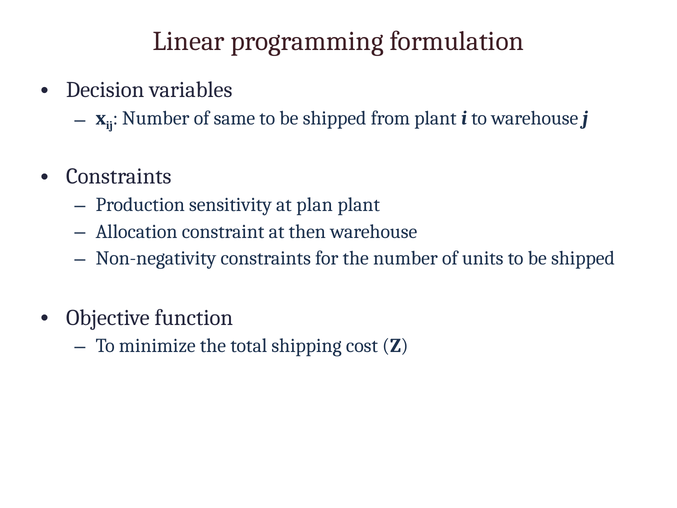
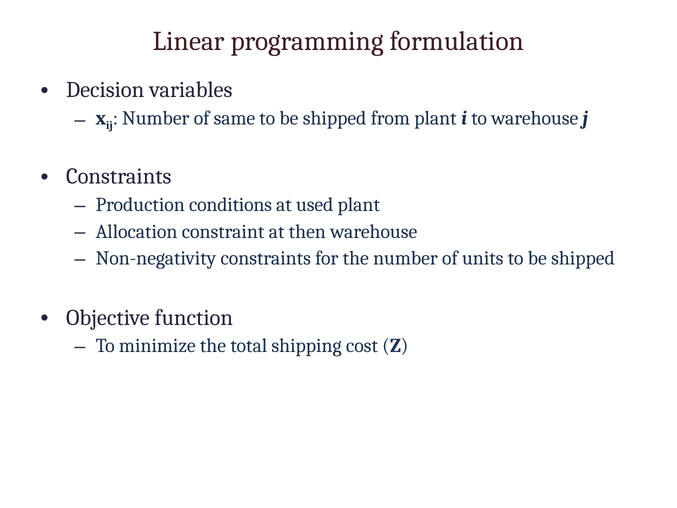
sensitivity: sensitivity -> conditions
plan: plan -> used
